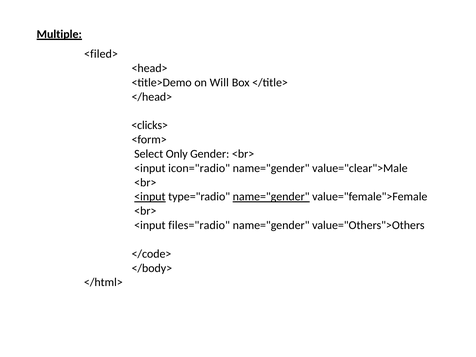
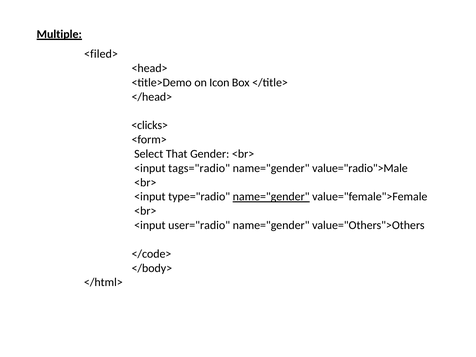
Will: Will -> Icon
Only: Only -> That
icon="radio: icon="radio -> tags="radio
value="clear">Male: value="clear">Male -> value="radio">Male
<input at (150, 197) underline: present -> none
files="radio: files="radio -> user="radio
